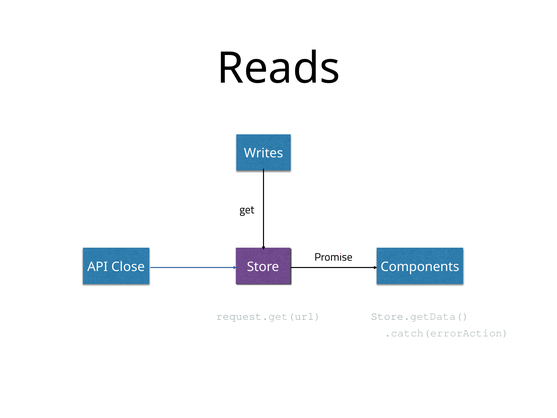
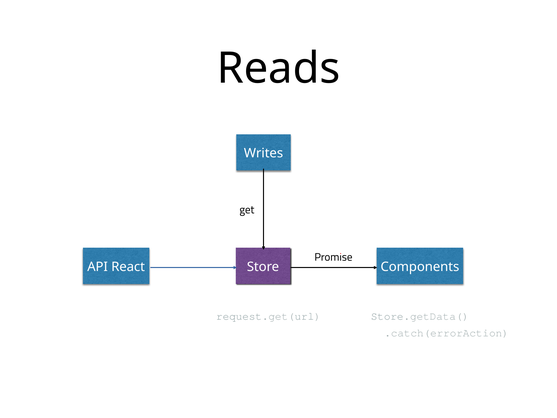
Close: Close -> React
